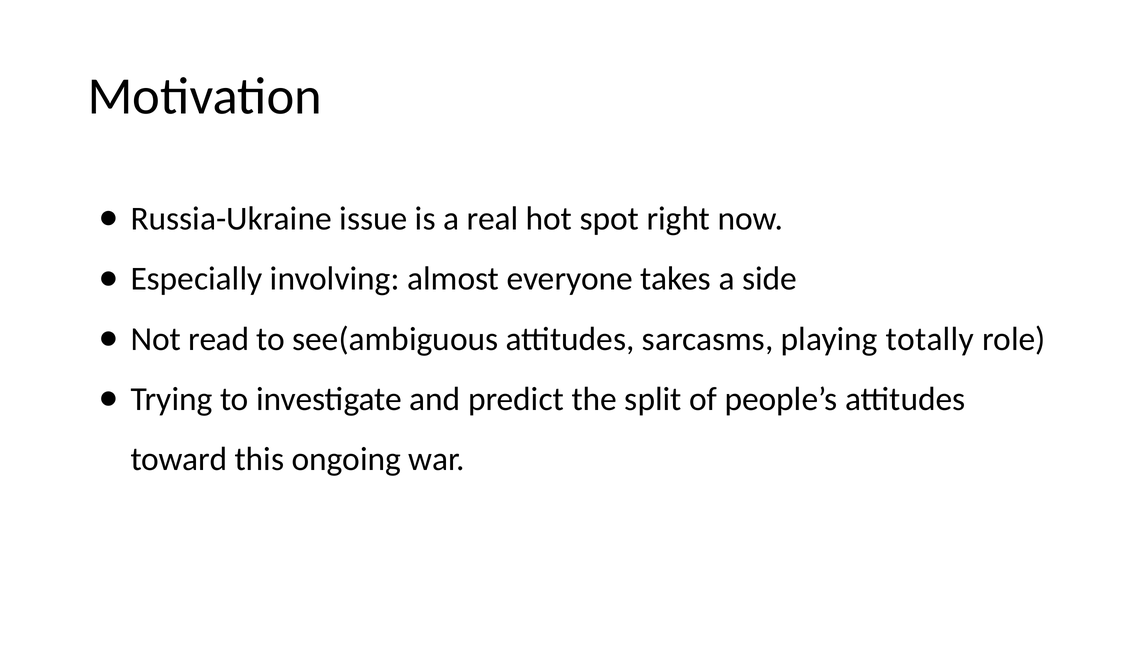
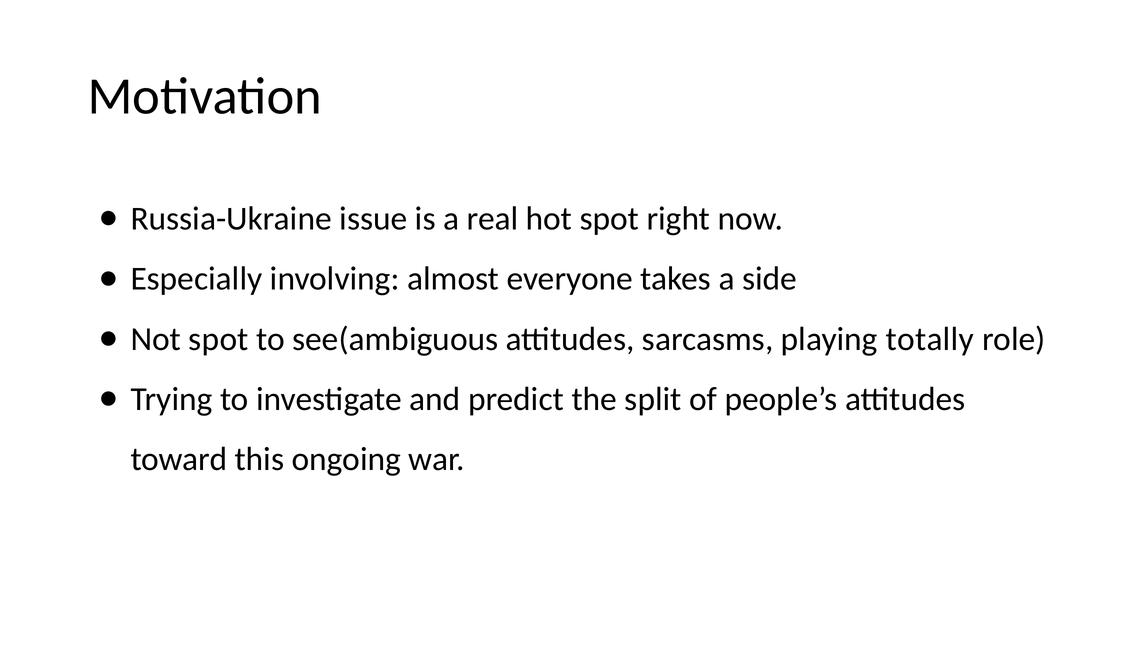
Not read: read -> spot
